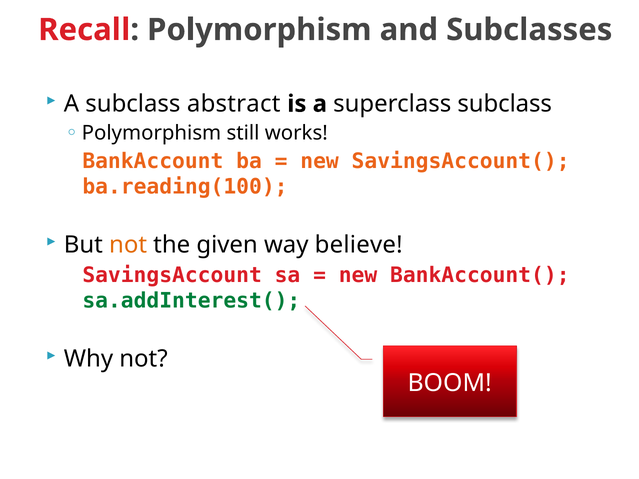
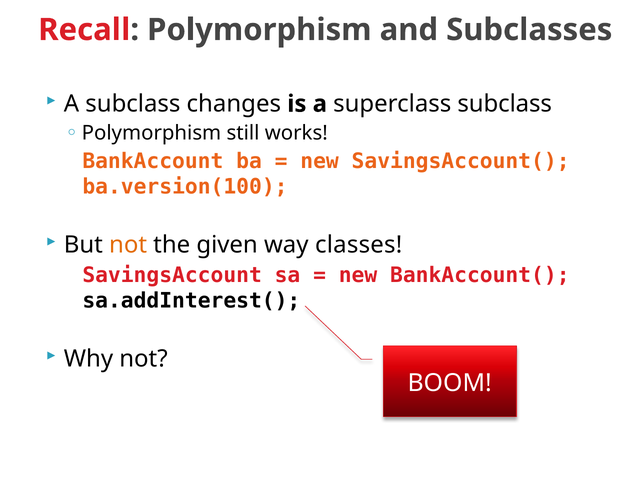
abstract: abstract -> changes
ba.reading(100: ba.reading(100 -> ba.version(100
believe: believe -> classes
sa.addInterest( colour: green -> black
